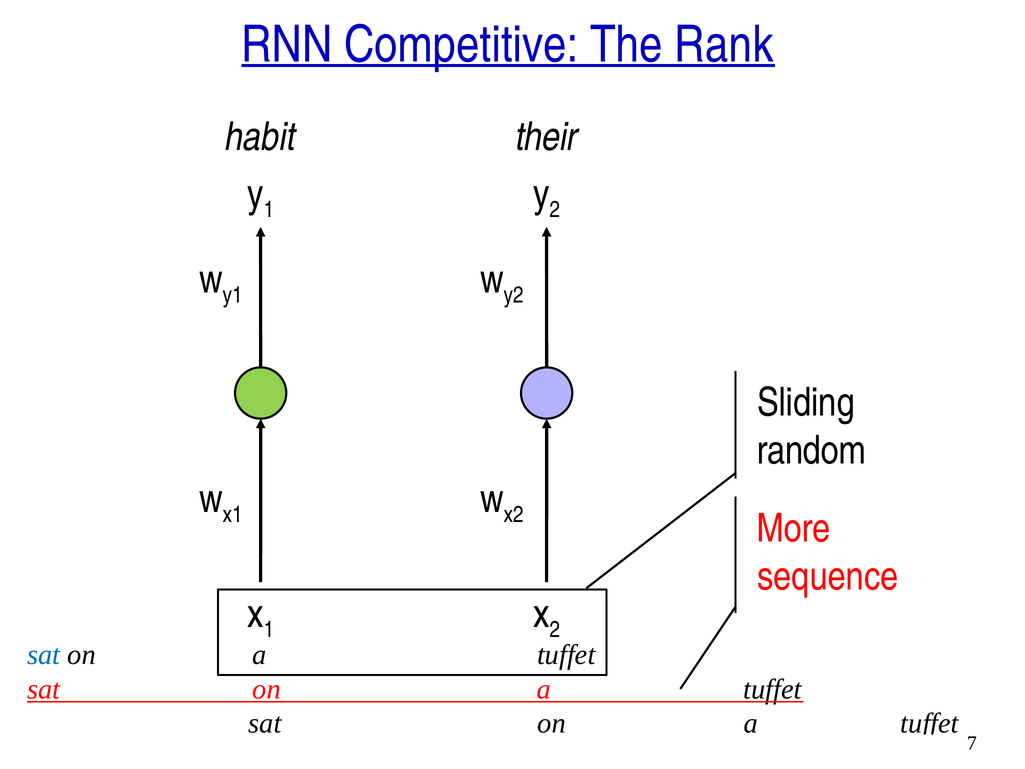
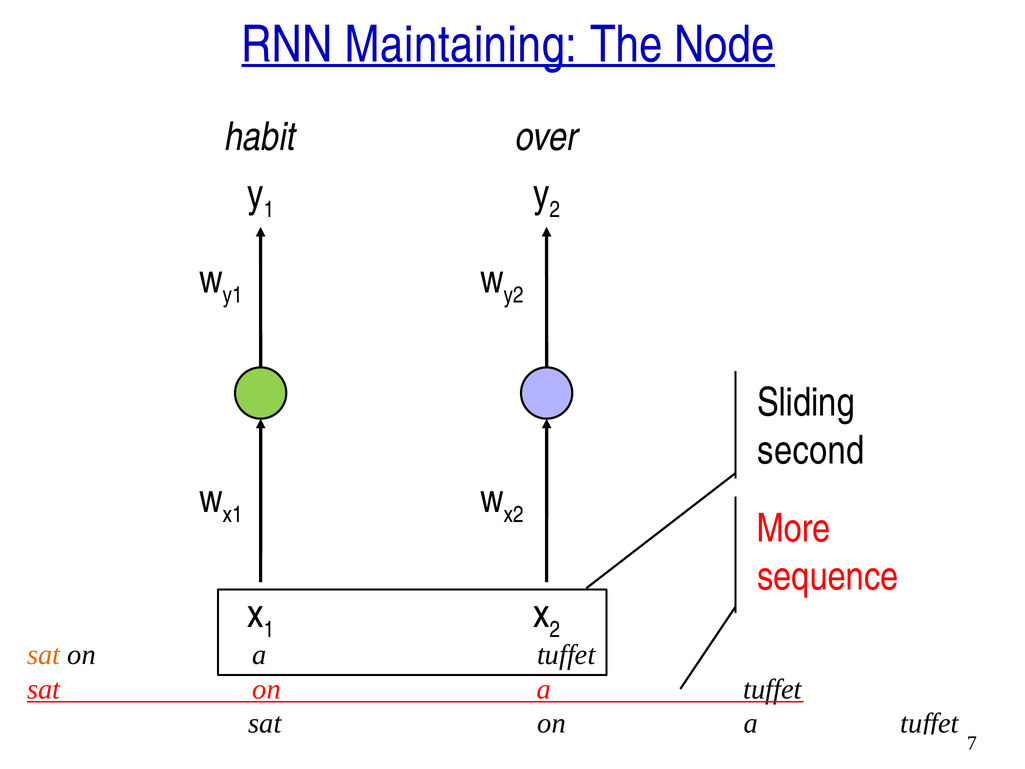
Competitive: Competitive -> Maintaining
Rank: Rank -> Node
their: their -> over
random: random -> second
sat at (44, 655) colour: blue -> orange
